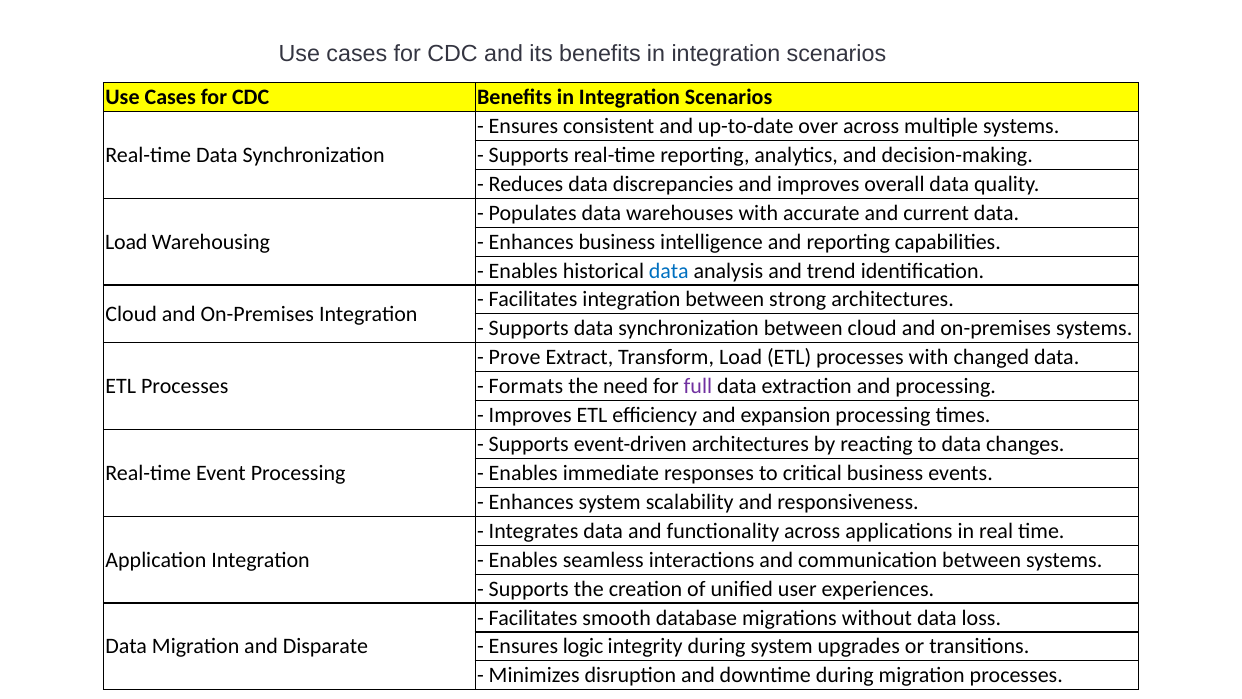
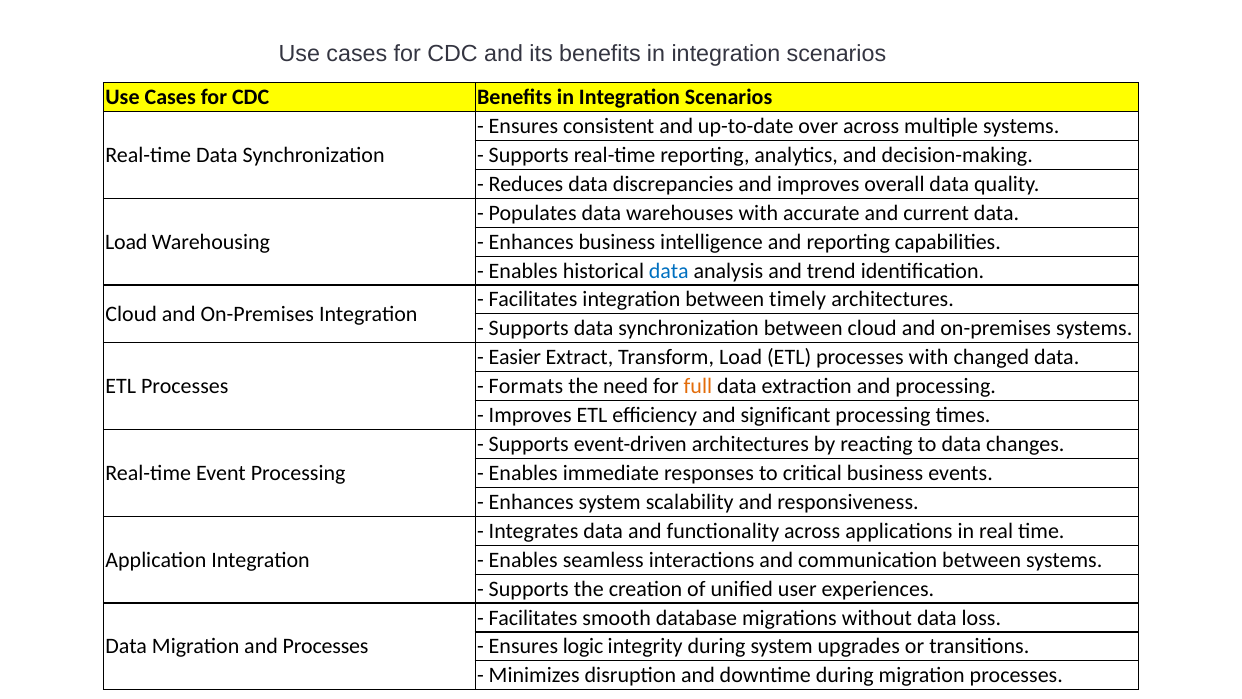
strong: strong -> timely
Prove: Prove -> Easier
full colour: purple -> orange
expansion: expansion -> significant
and Disparate: Disparate -> Processes
